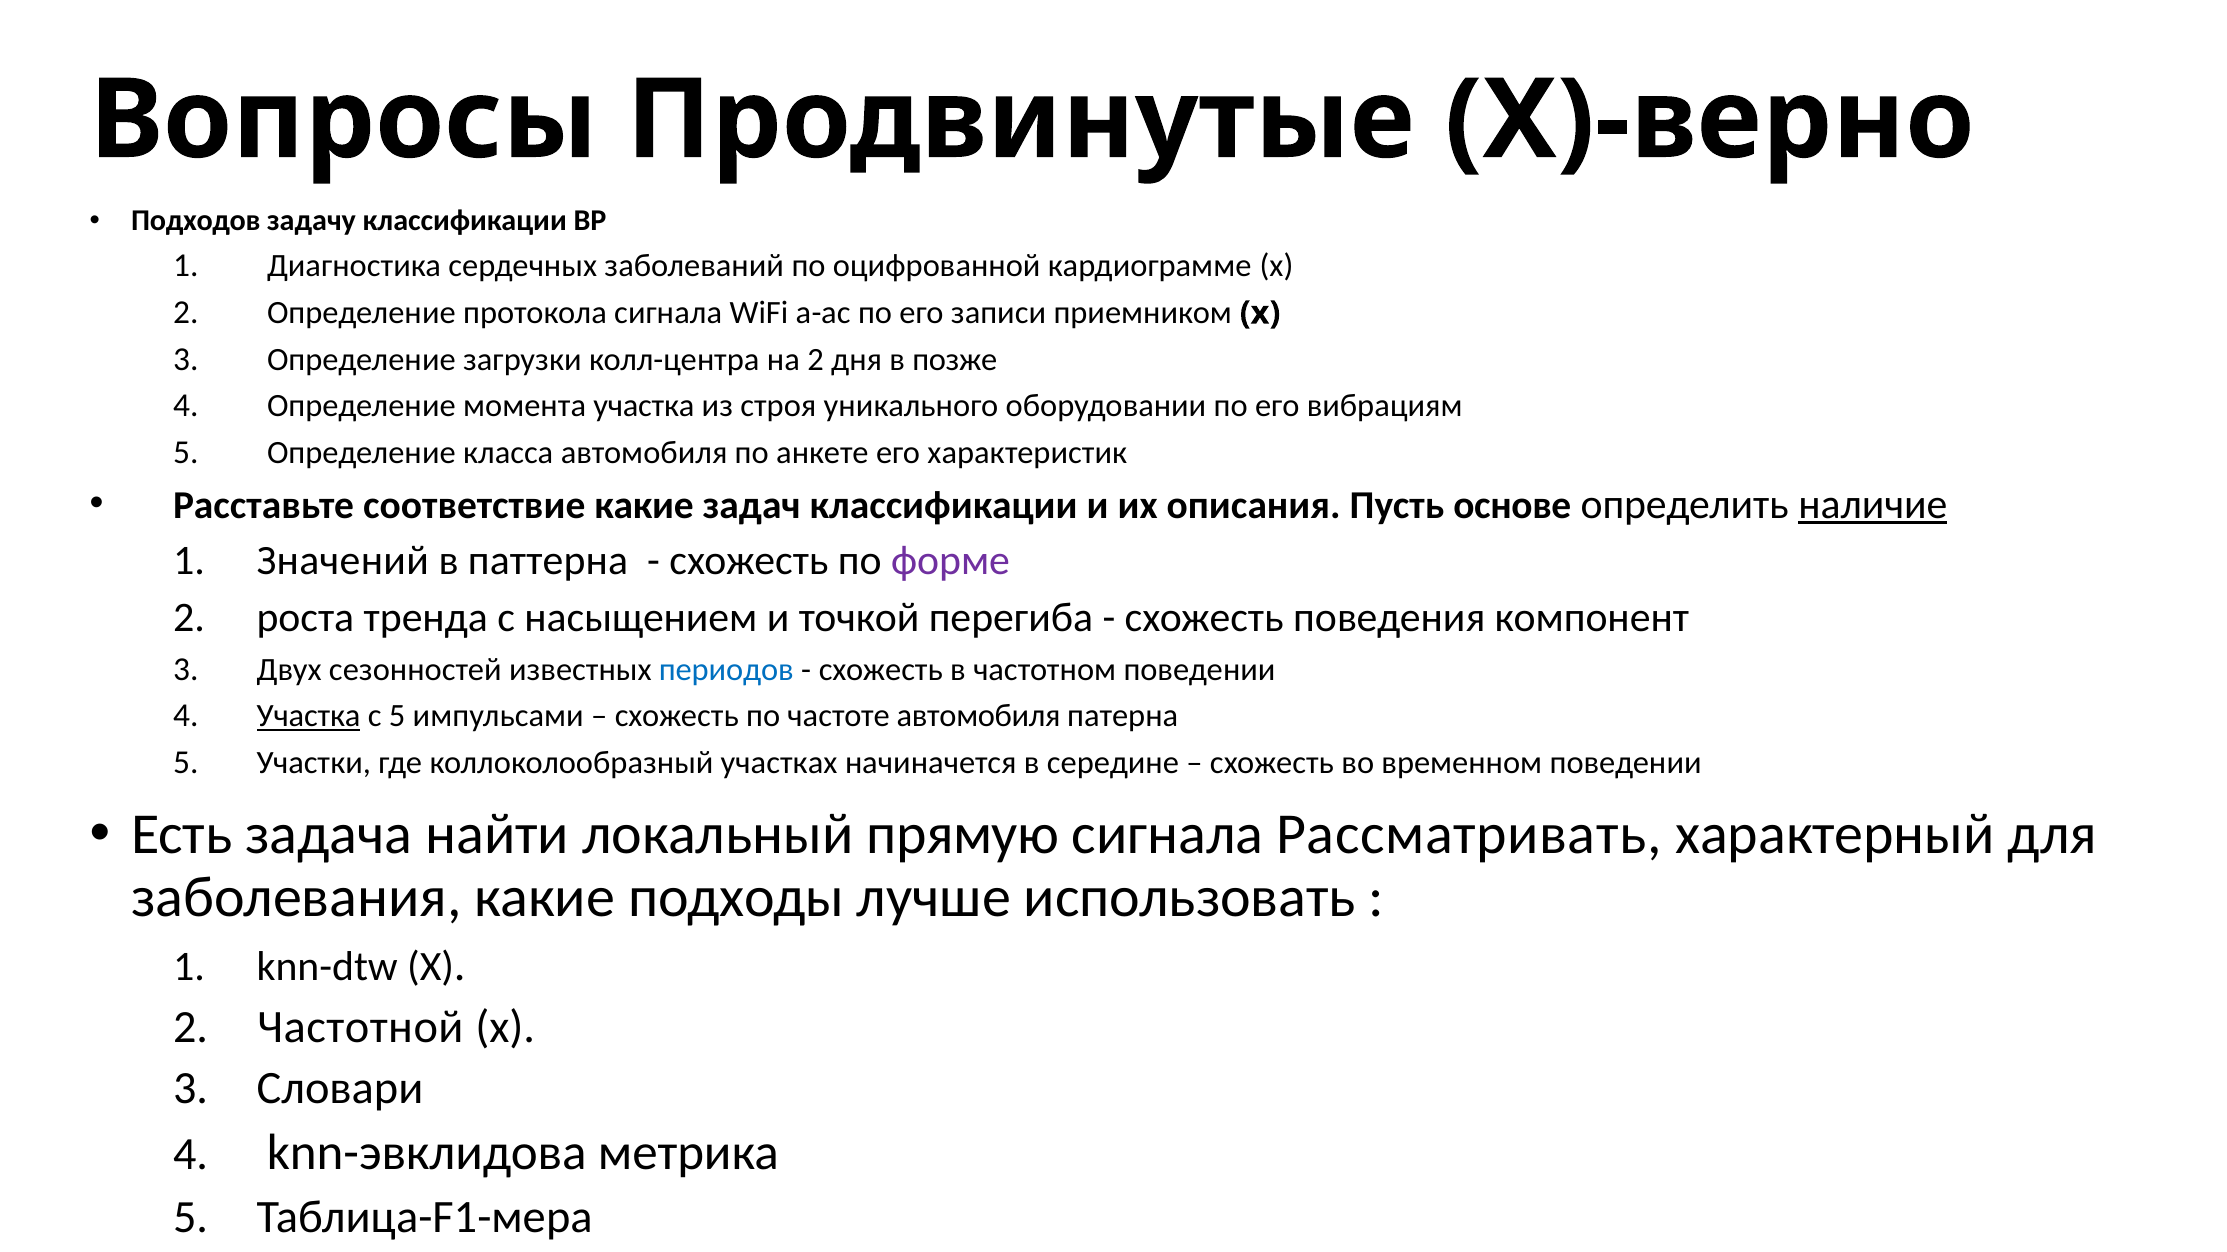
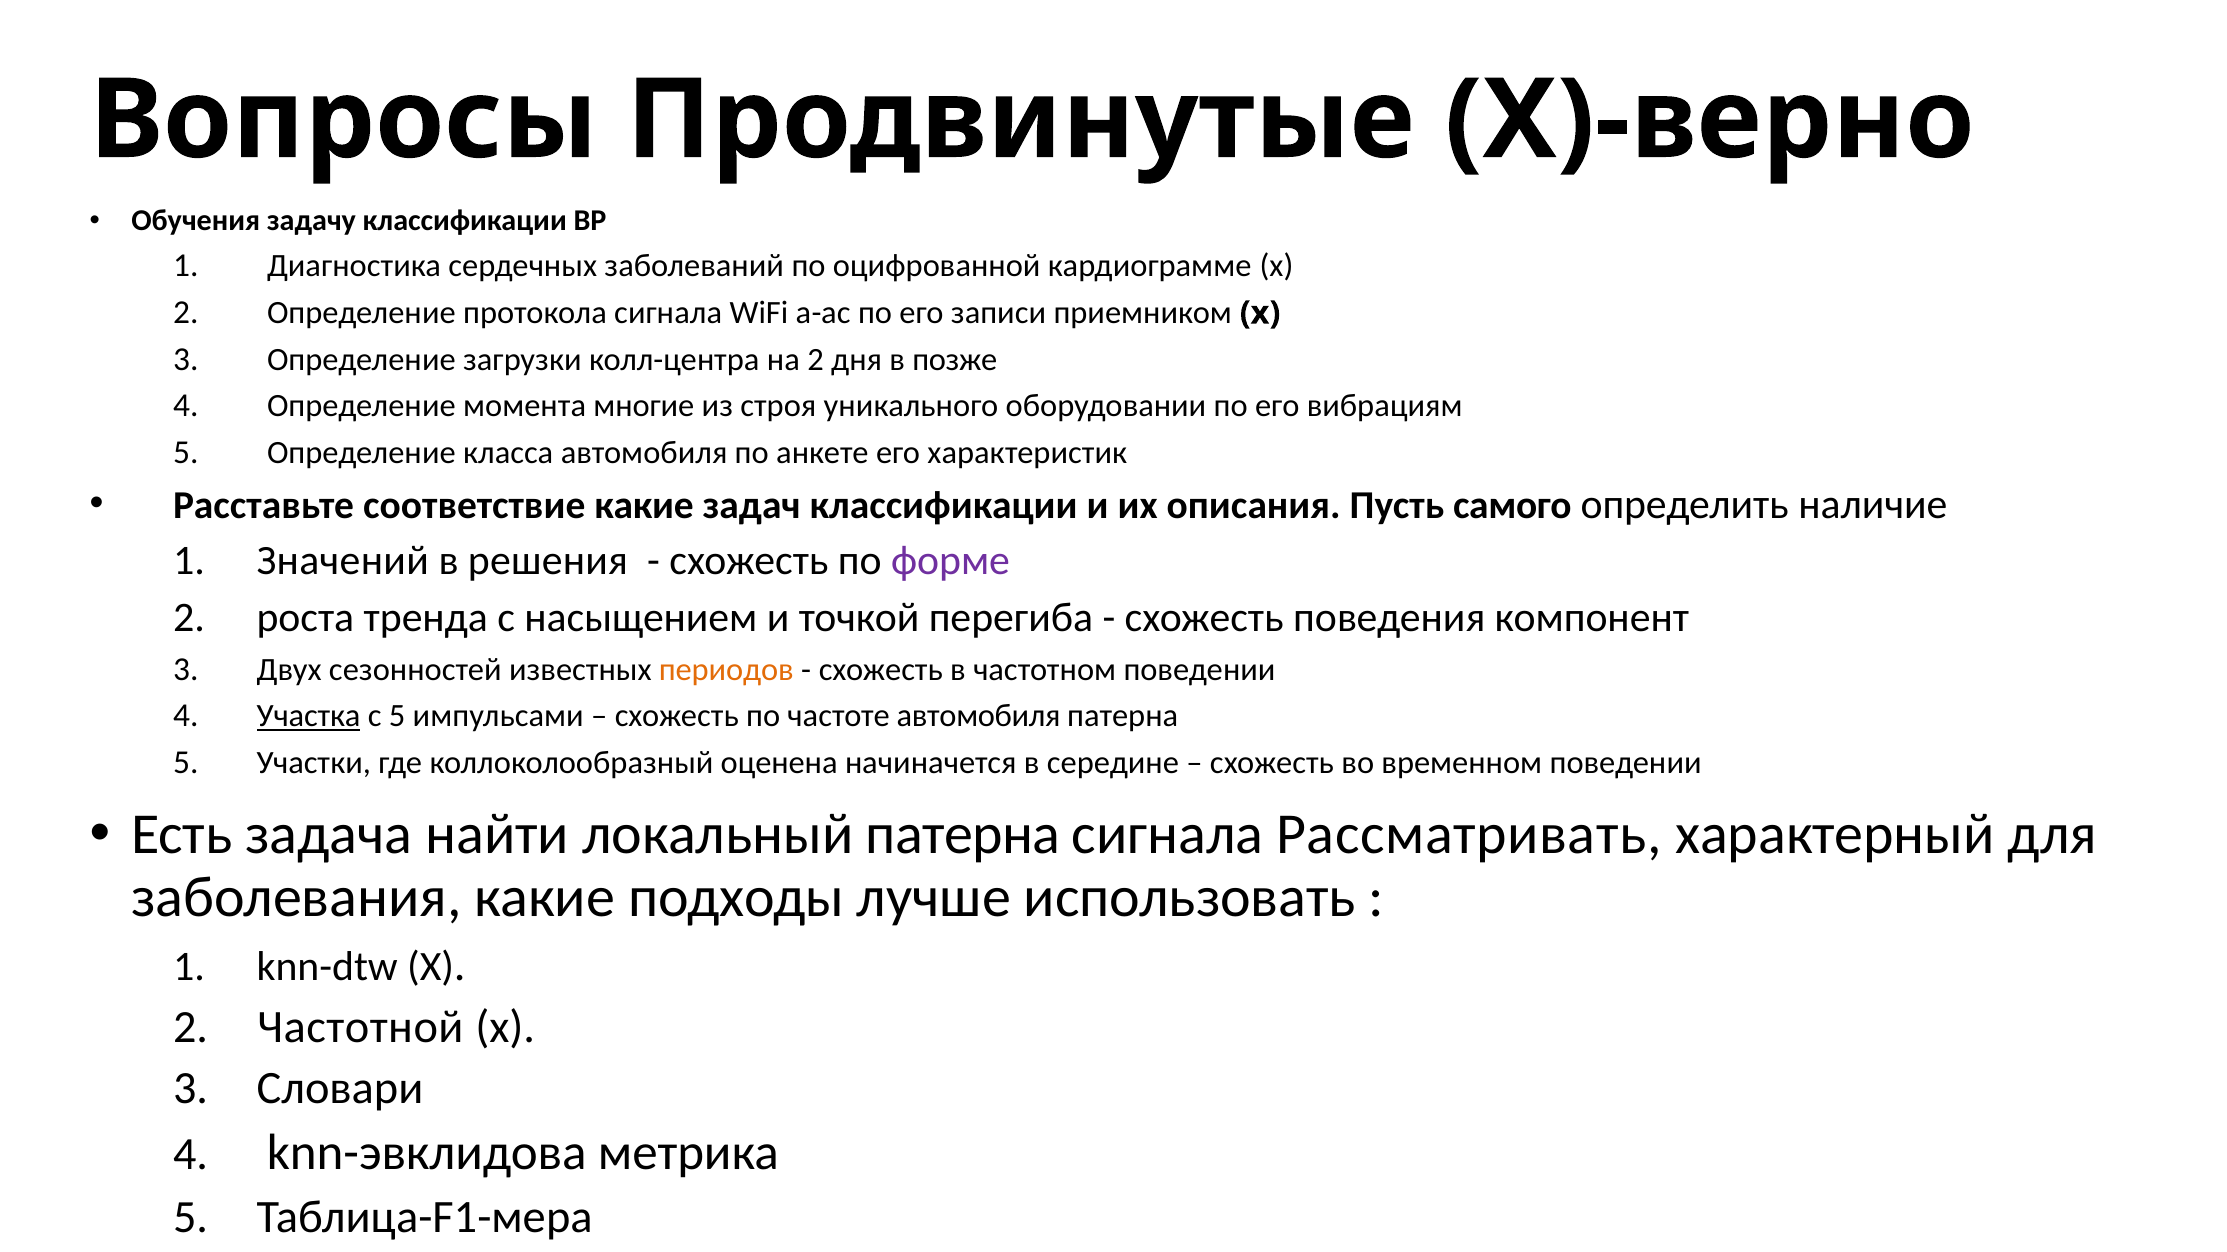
Подходов: Подходов -> Обучения
момента участка: участка -> многие
основе: основе -> самого
наличие underline: present -> none
паттерна: паттерна -> решения
периодов colour: blue -> orange
участках: участках -> оценена
локальный прямую: прямую -> патерна
